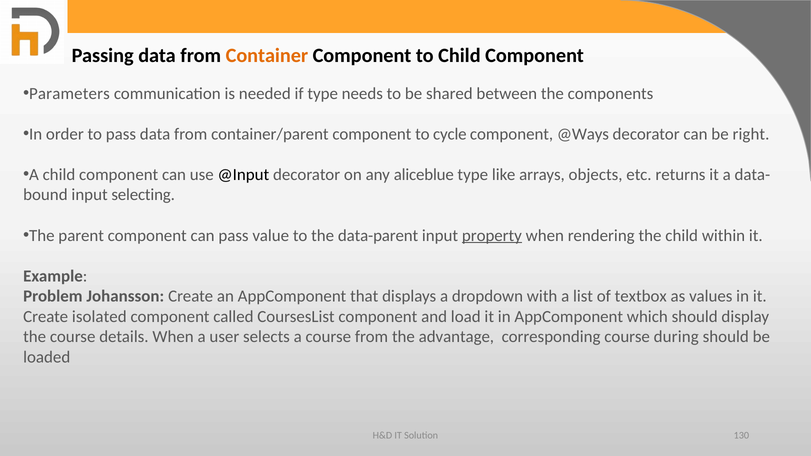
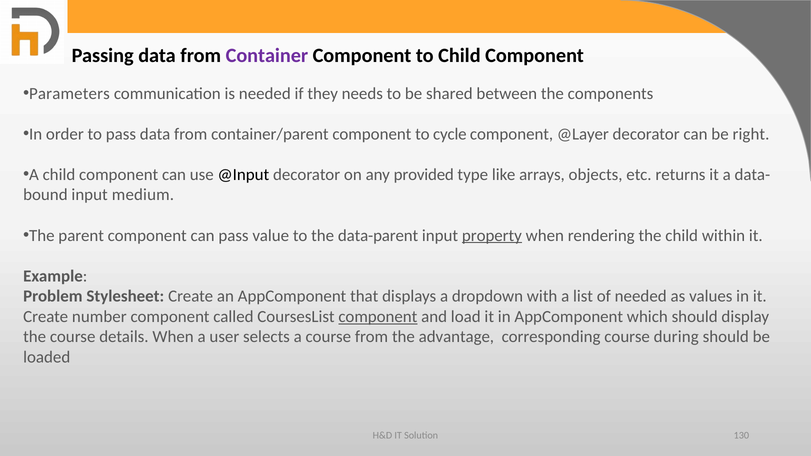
Container colour: orange -> purple
if type: type -> they
@Ways: @Ways -> @Layer
aliceblue: aliceblue -> provided
selecting: selecting -> medium
Johansson: Johansson -> Stylesheet
of textbox: textbox -> needed
isolated: isolated -> number
component at (378, 317) underline: none -> present
